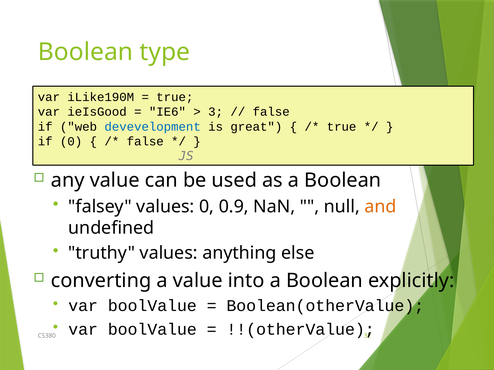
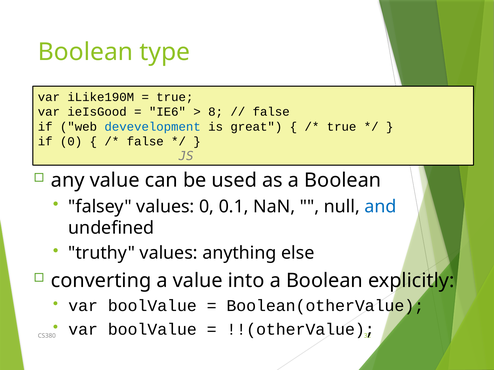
3: 3 -> 8
0.9: 0.9 -> 0.1
and colour: orange -> blue
